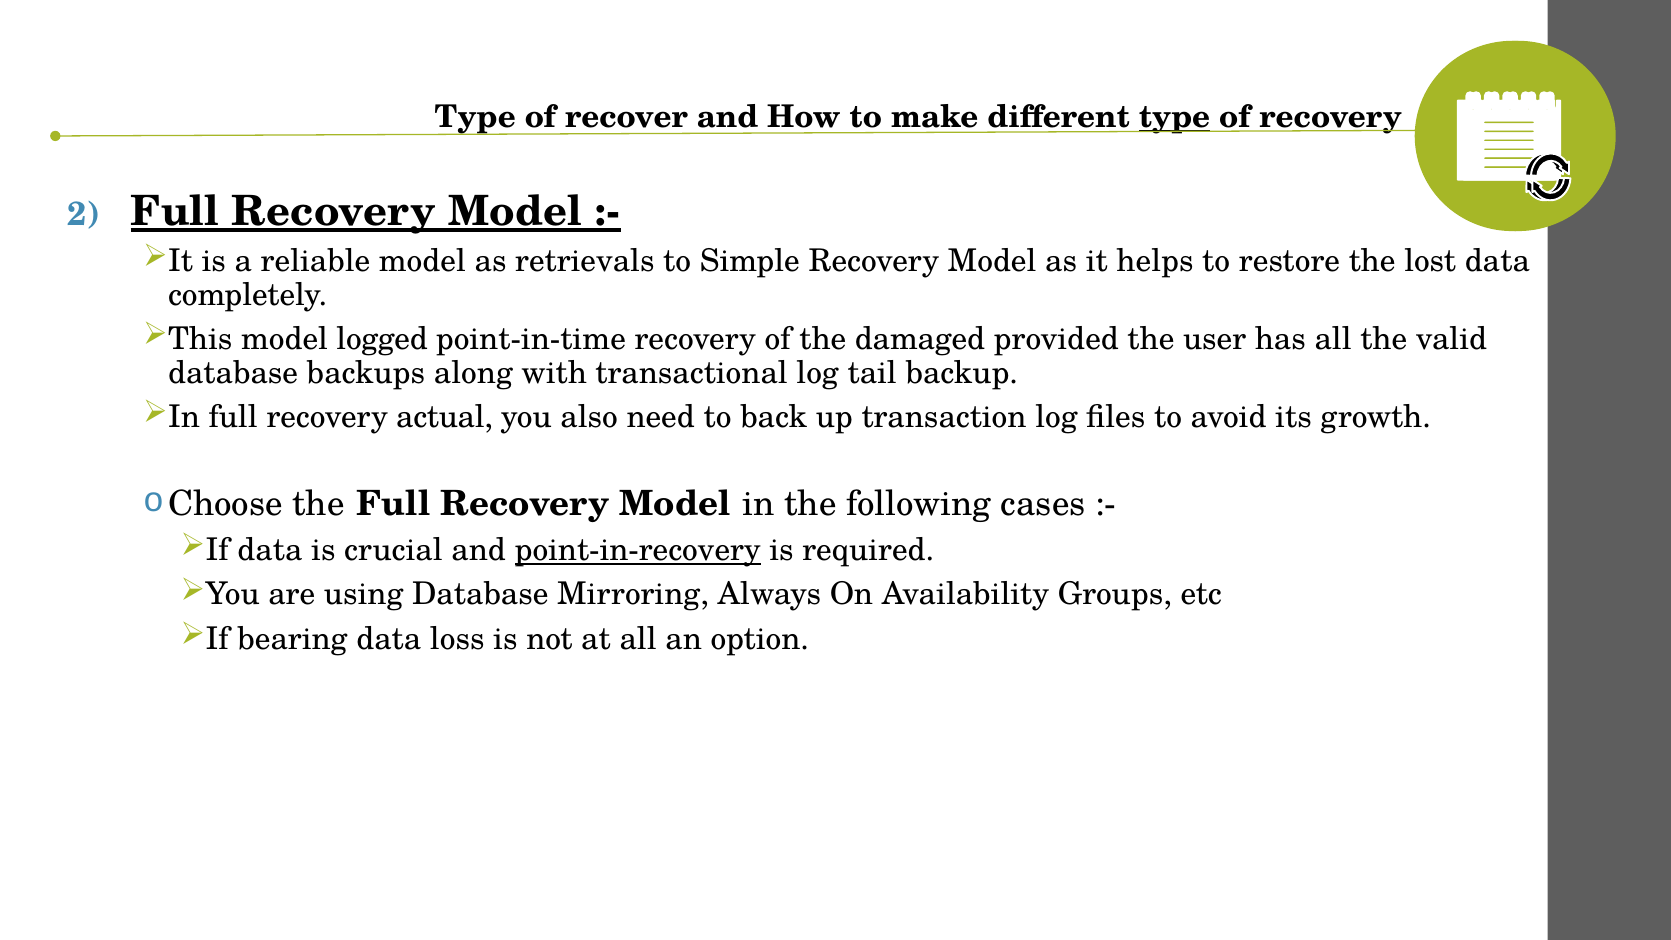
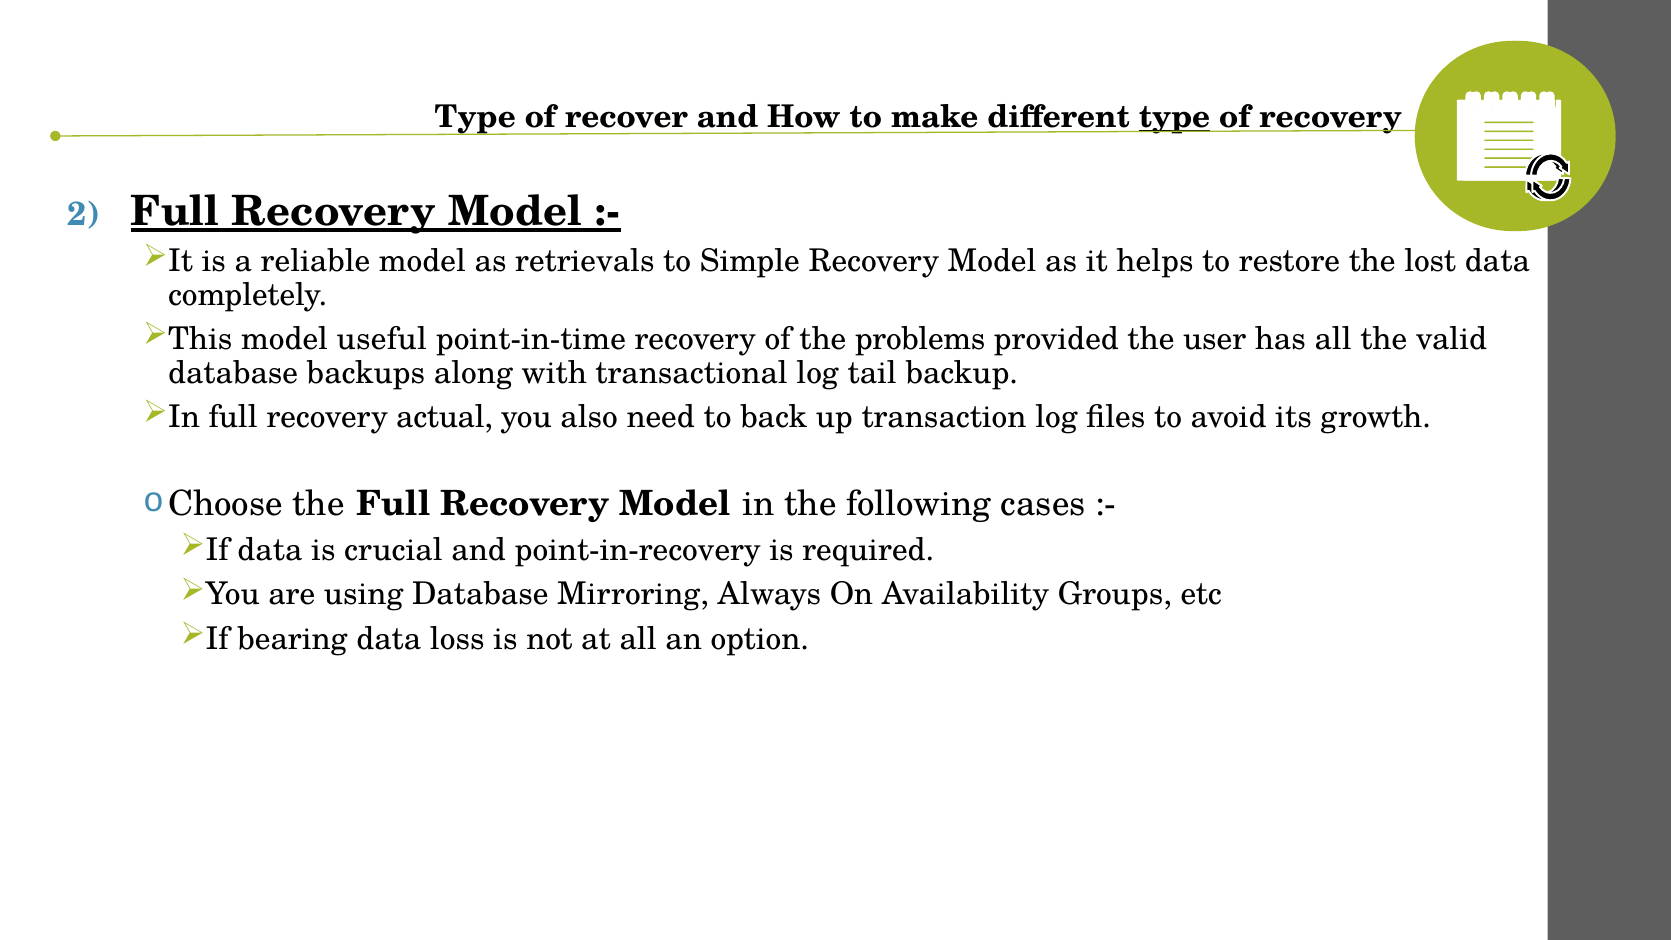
logged: logged -> useful
damaged: damaged -> problems
point-in-recovery underline: present -> none
